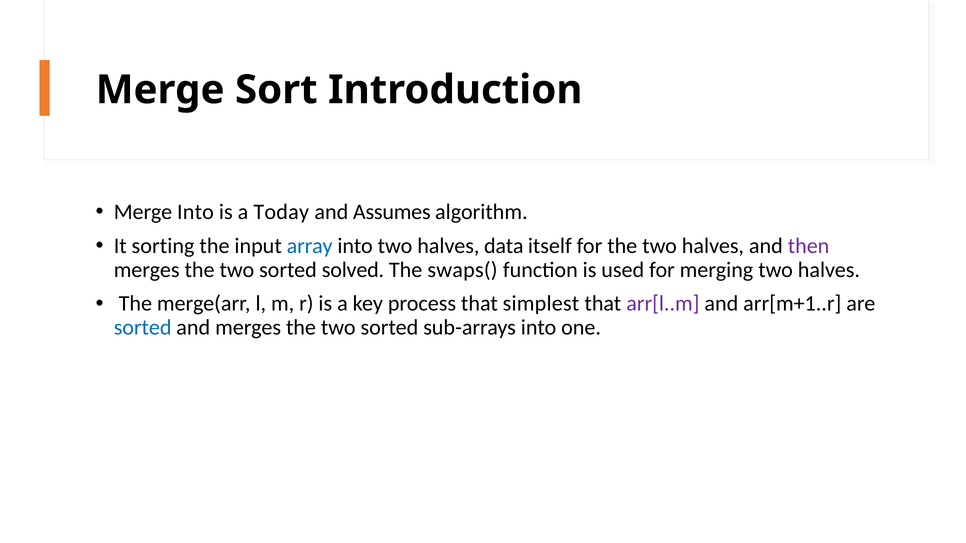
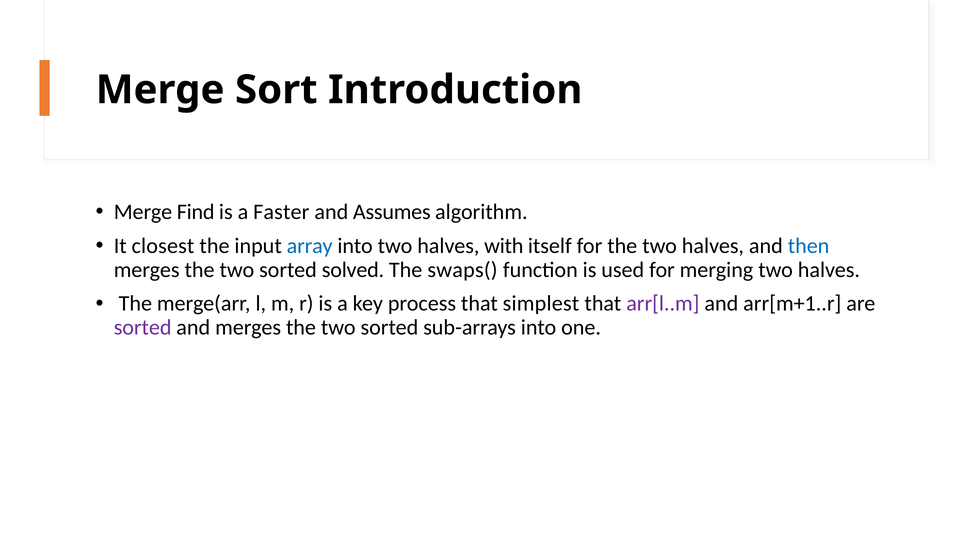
Merge Into: Into -> Find
Today: Today -> Faster
sorting: sorting -> closest
data: data -> with
then colour: purple -> blue
sorted at (143, 328) colour: blue -> purple
